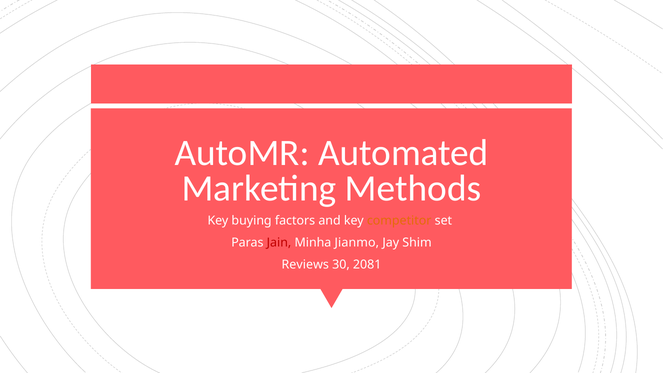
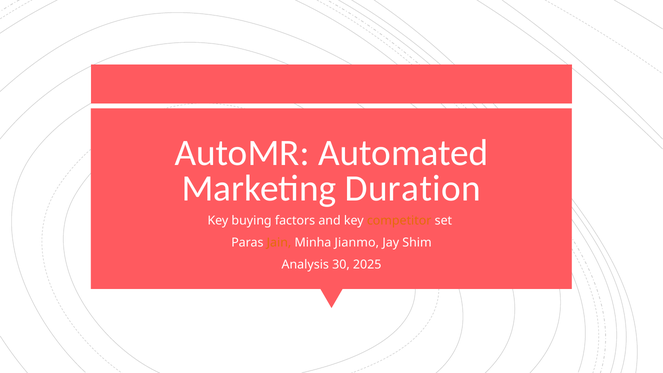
Methods: Methods -> Duration
Jain colour: red -> orange
Reviews: Reviews -> Analysis
2081: 2081 -> 2025
